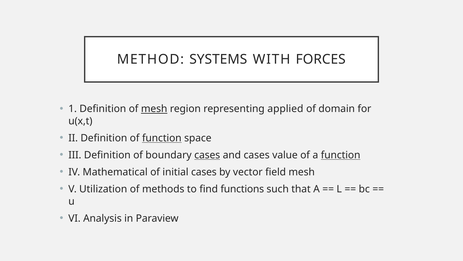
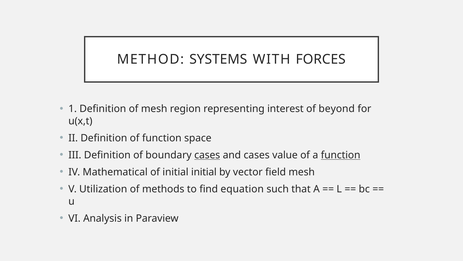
mesh at (154, 109) underline: present -> none
applied: applied -> interest
domain: domain -> beyond
function at (162, 138) underline: present -> none
initial cases: cases -> initial
functions: functions -> equation
